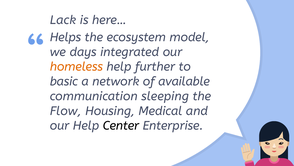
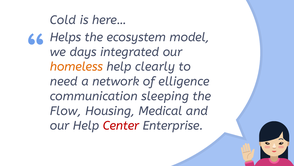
Lack: Lack -> Cold
further: further -> clearly
basic: basic -> need
available: available -> elligence
Center colour: black -> red
